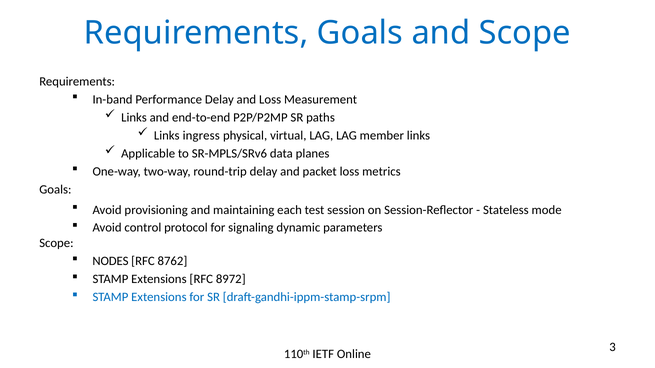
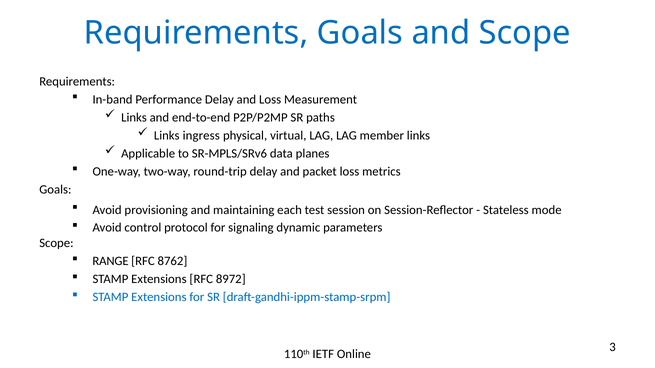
NODES: NODES -> RANGE
